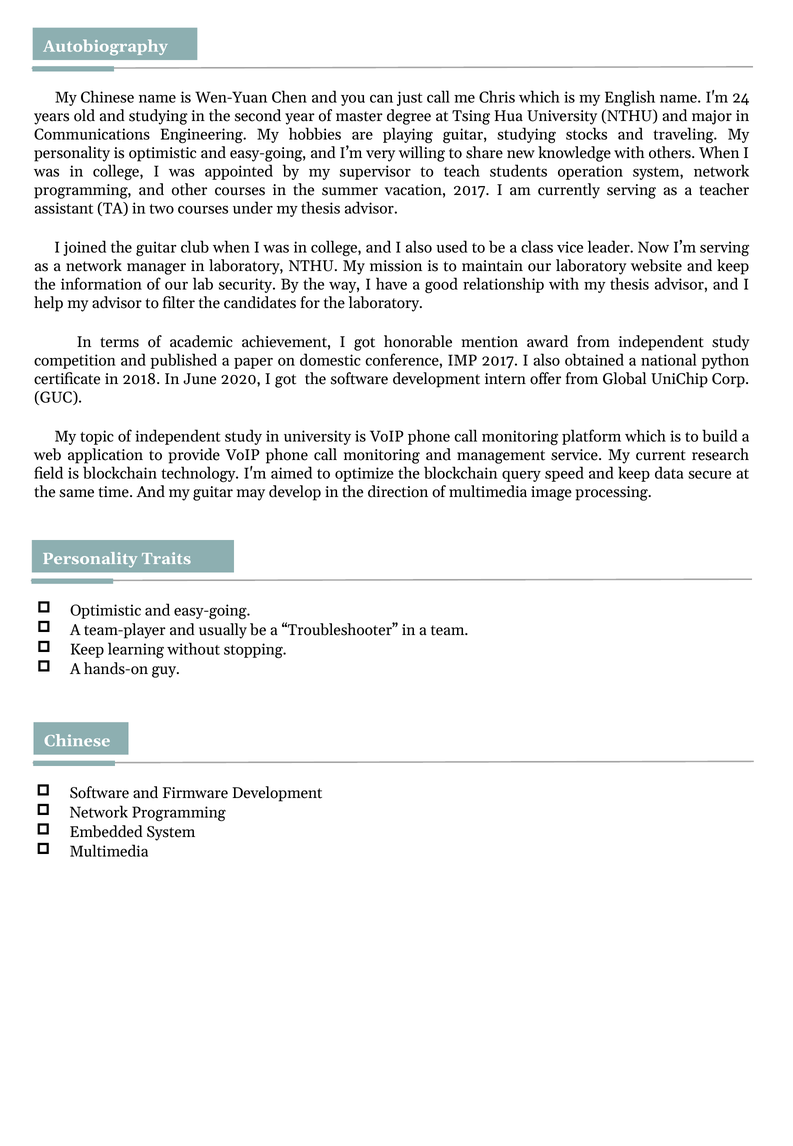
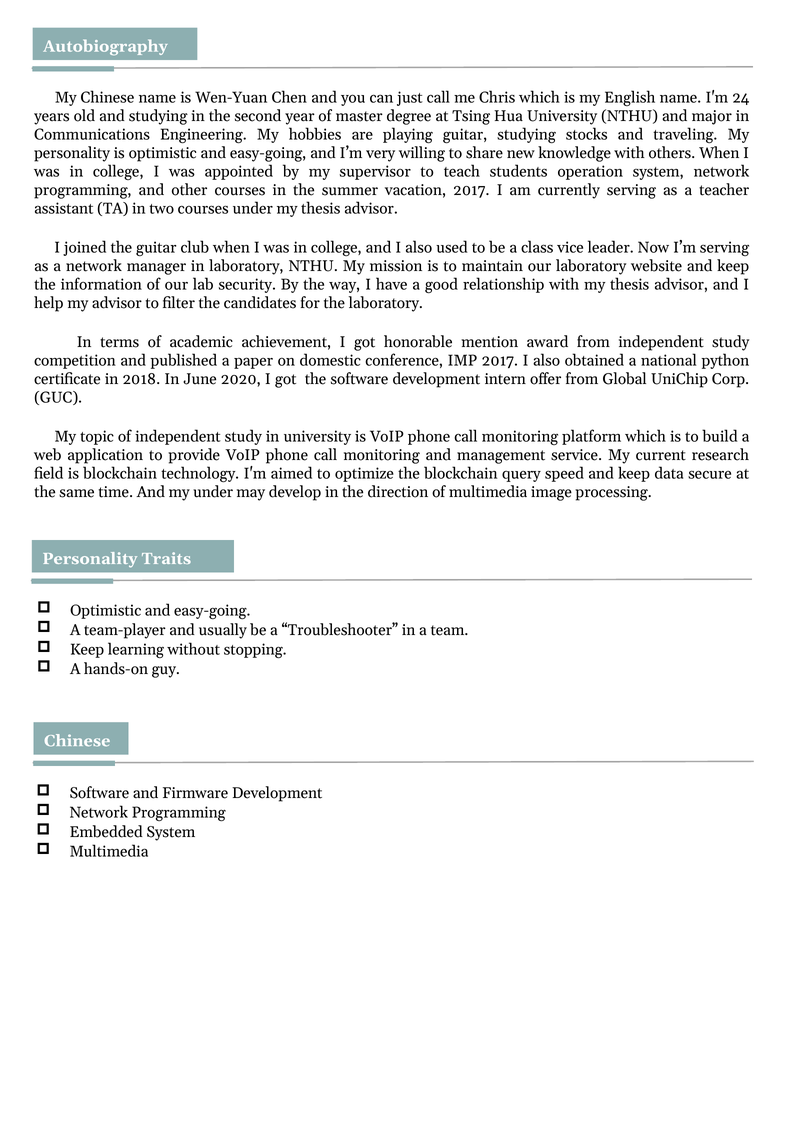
my guitar: guitar -> under
